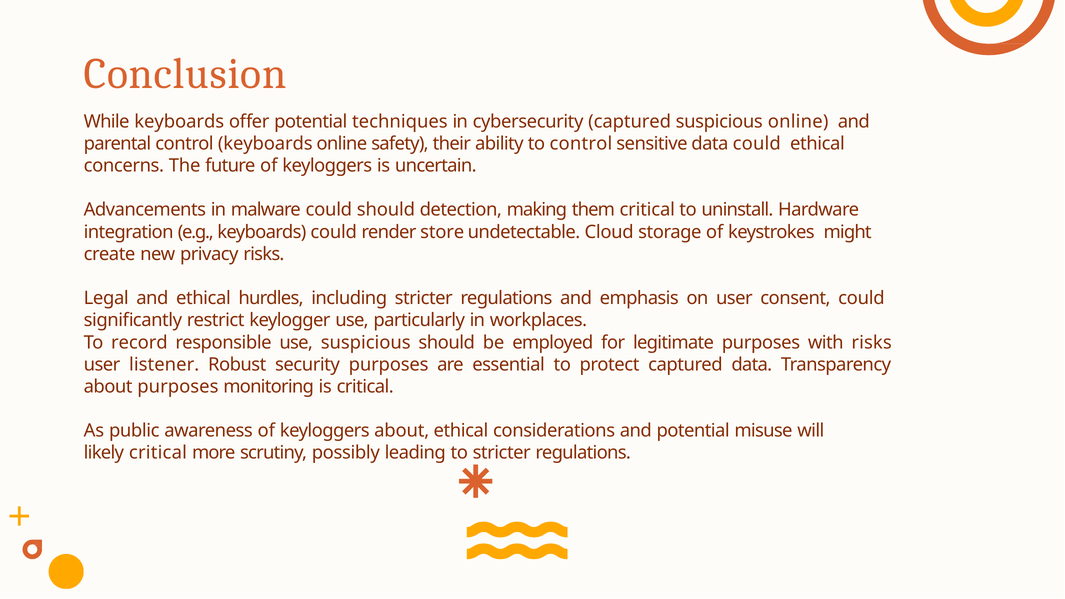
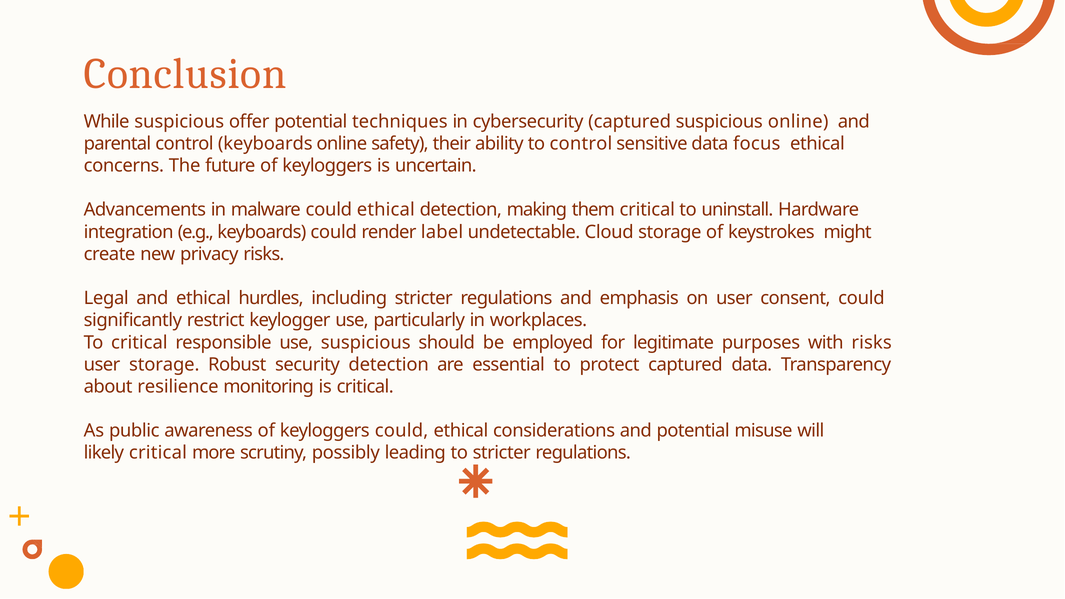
While keyboards: keyboards -> suspicious
data could: could -> focus
malware could should: should -> ethical
store: store -> label
To record: record -> critical
user listener: listener -> storage
security purposes: purposes -> detection
about purposes: purposes -> resilience
keyloggers about: about -> could
